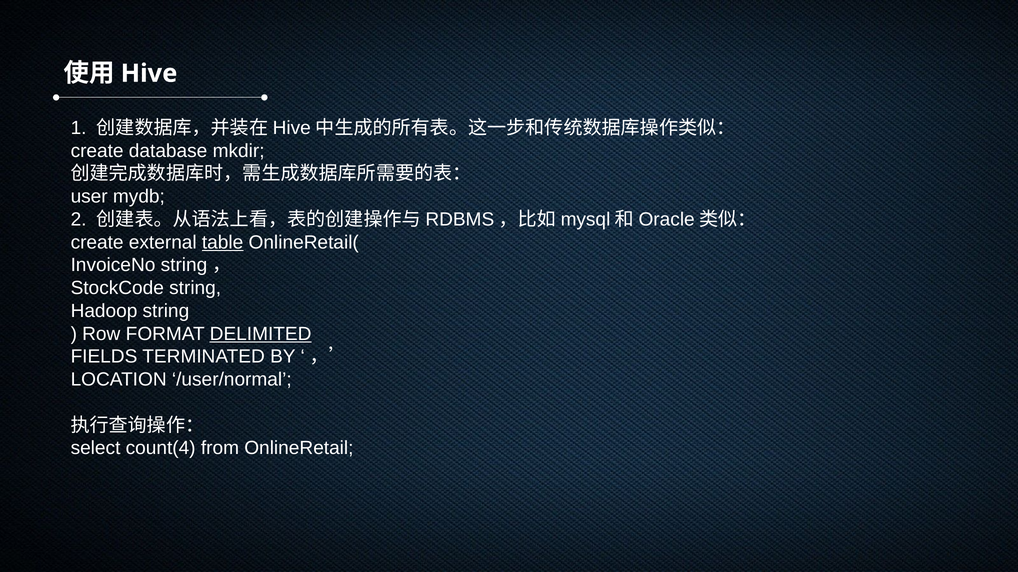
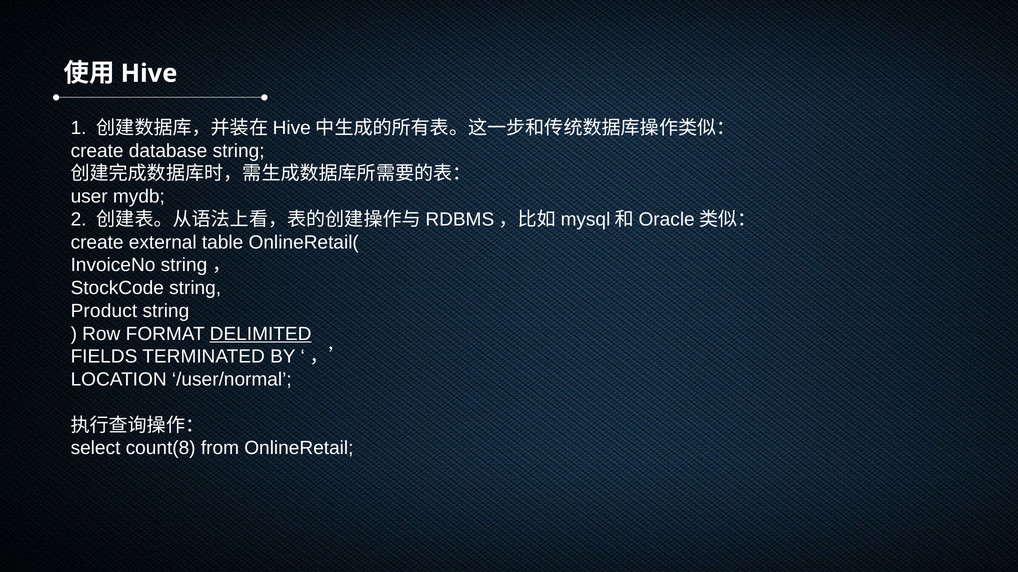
database mkdir: mkdir -> string
table underline: present -> none
Hadoop: Hadoop -> Product
count(4: count(4 -> count(8
